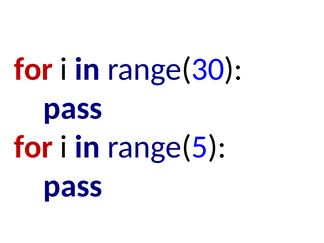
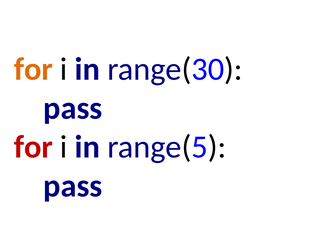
for at (33, 69) colour: red -> orange
